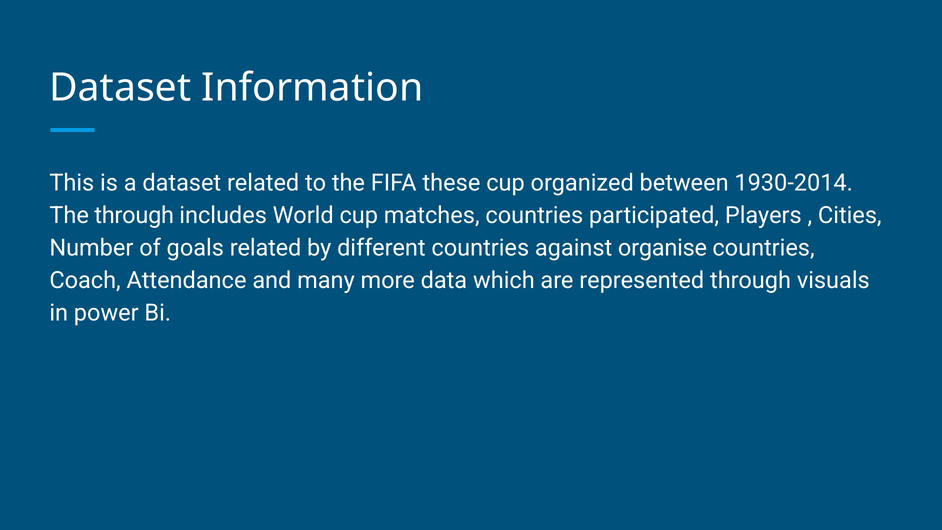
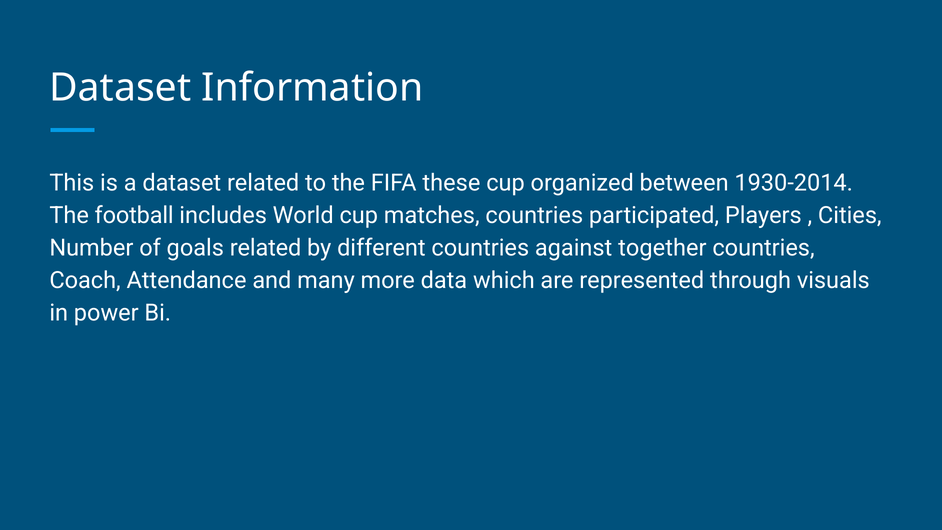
The through: through -> football
organise: organise -> together
